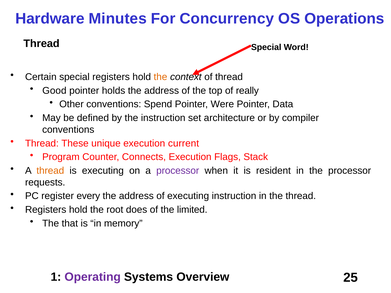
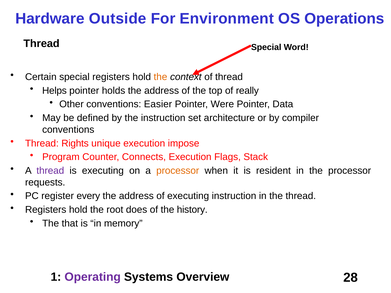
Minutes: Minutes -> Outside
Concurrency: Concurrency -> Environment
Good: Good -> Helps
Spend: Spend -> Easier
These: These -> Rights
current: current -> impose
thread at (50, 171) colour: orange -> purple
processor at (178, 171) colour: purple -> orange
limited: limited -> history
25: 25 -> 28
